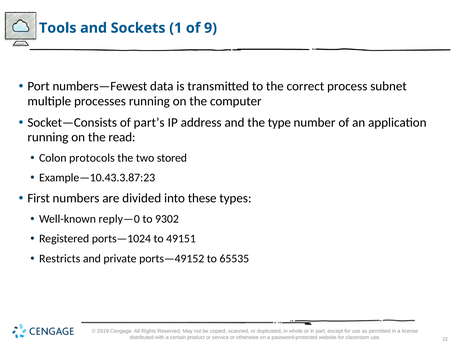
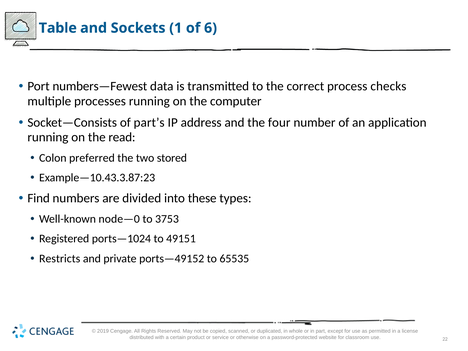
Tools: Tools -> Table
9: 9 -> 6
subnet: subnet -> checks
type: type -> four
protocols: protocols -> preferred
First: First -> Find
reply—0: reply—0 -> node—0
9302: 9302 -> 3753
